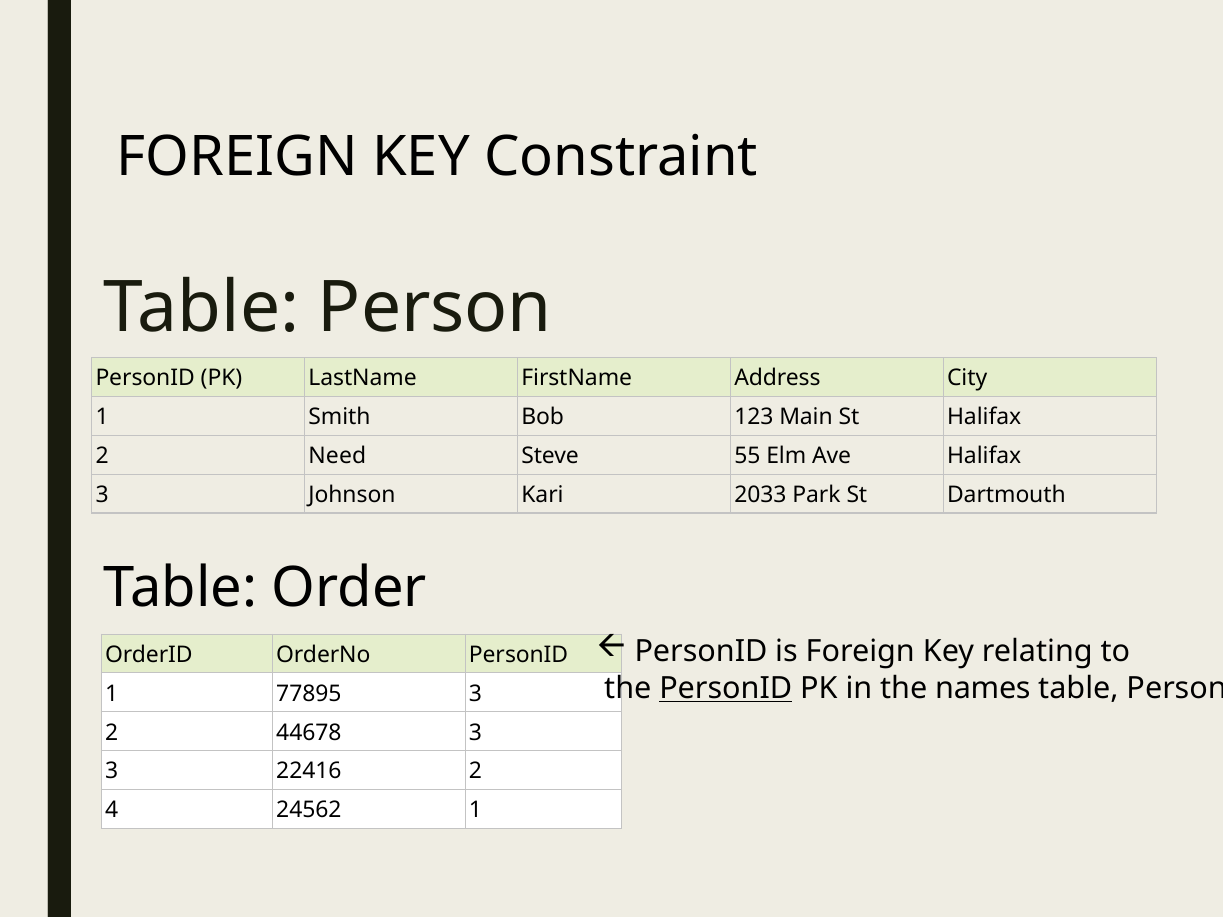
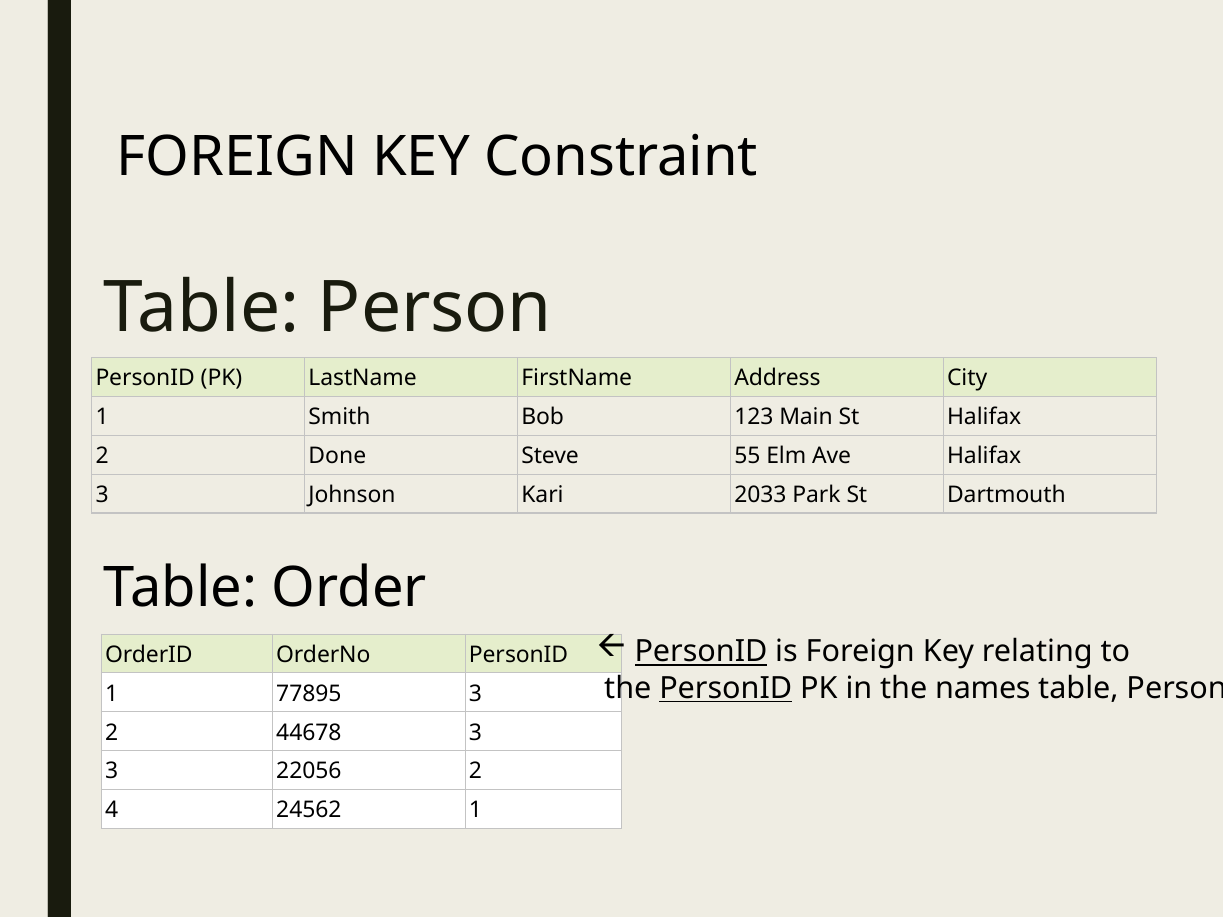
Need: Need -> Done
PersonID at (701, 652) underline: none -> present
22416: 22416 -> 22056
